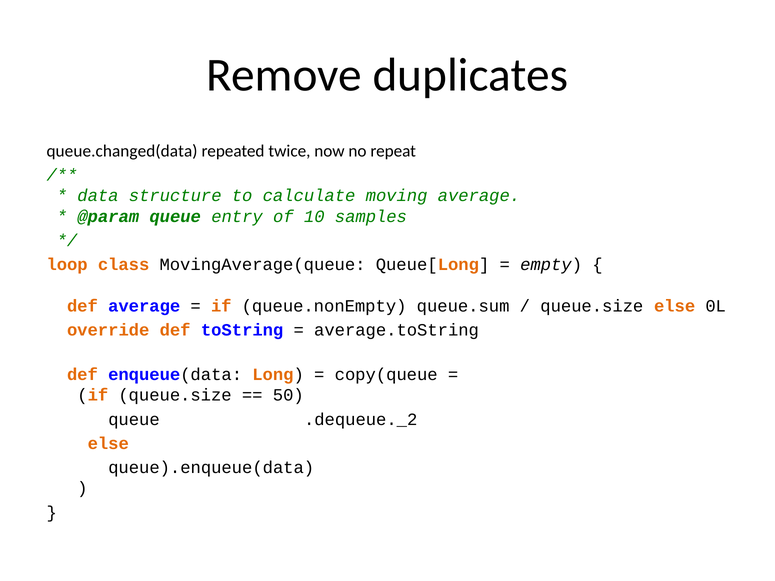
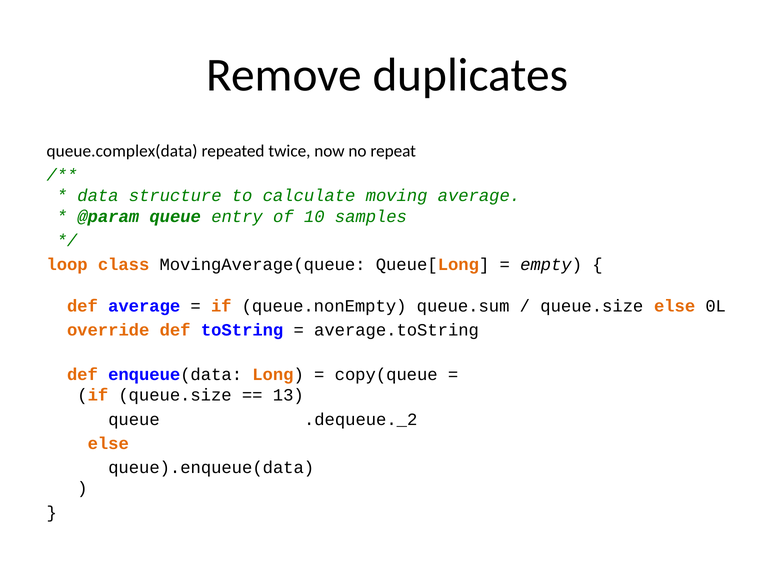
queue.changed(data: queue.changed(data -> queue.complex(data
50: 50 -> 13
